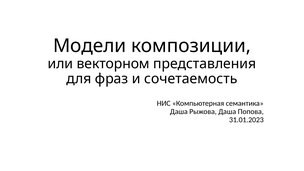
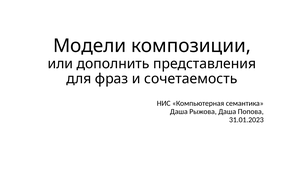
векторном: векторном -> дополнить
